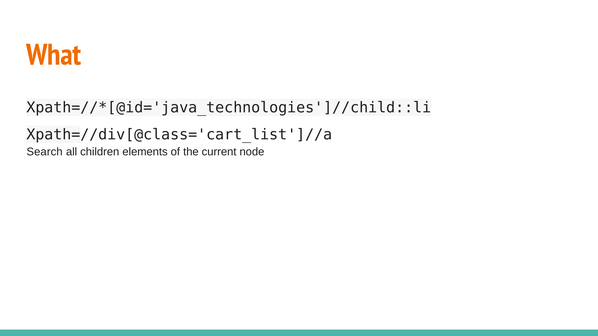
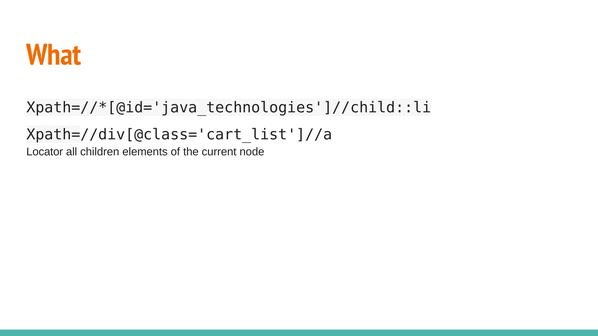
Search: Search -> Locator
